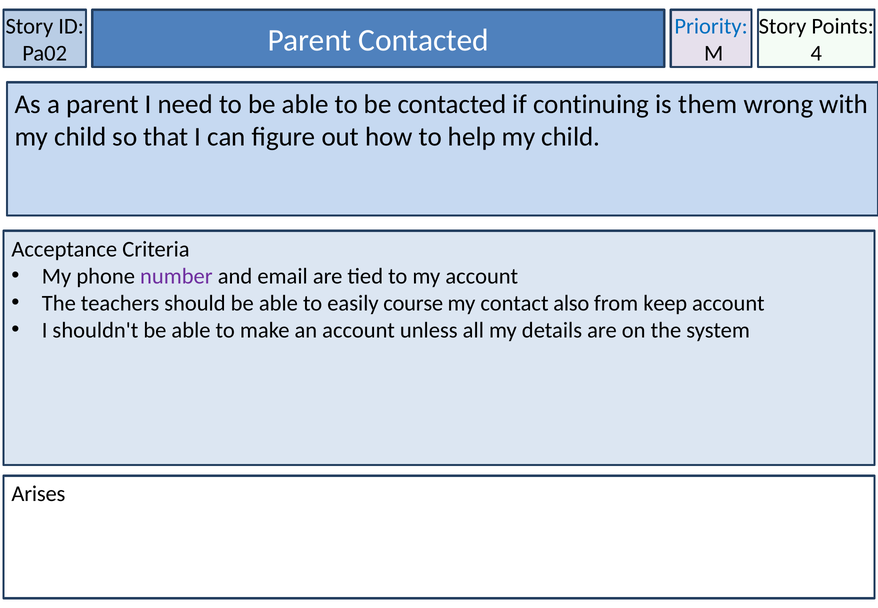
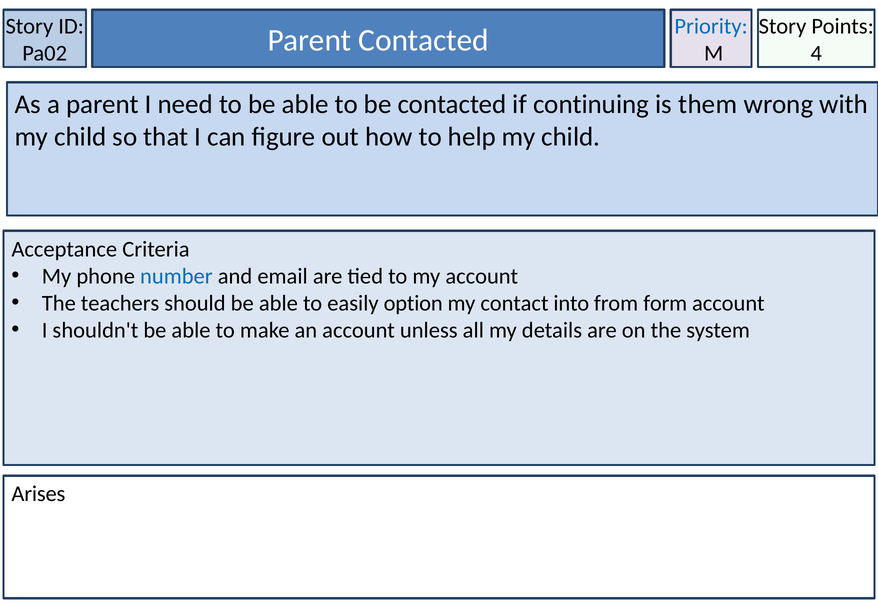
number colour: purple -> blue
course: course -> option
also: also -> into
keep: keep -> form
